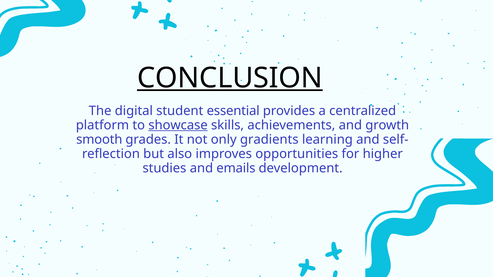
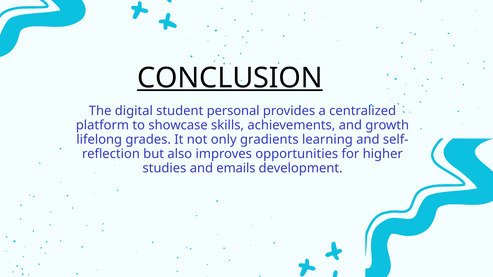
essential: essential -> personal
showcase underline: present -> none
smooth: smooth -> lifelong
